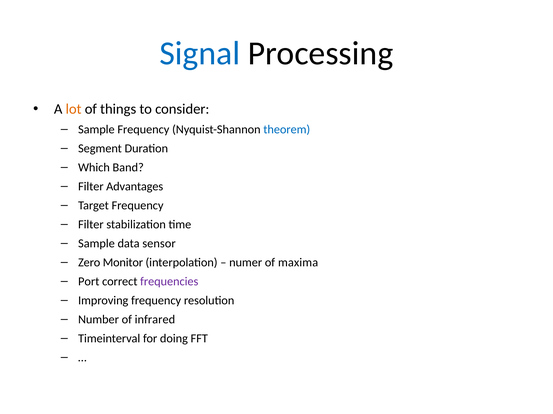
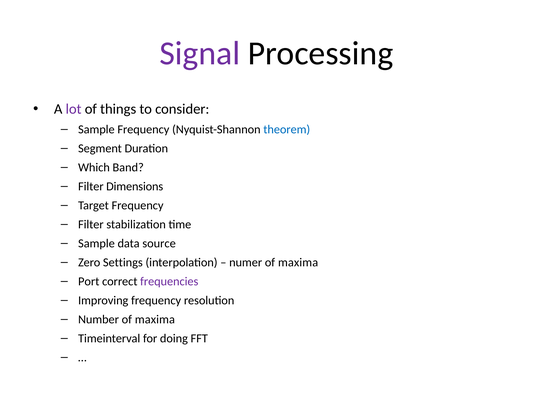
Signal colour: blue -> purple
lot colour: orange -> purple
Advantages: Advantages -> Dimensions
sensor: sensor -> source
Monitor: Monitor -> Settings
Number of infrared: infrared -> maxima
